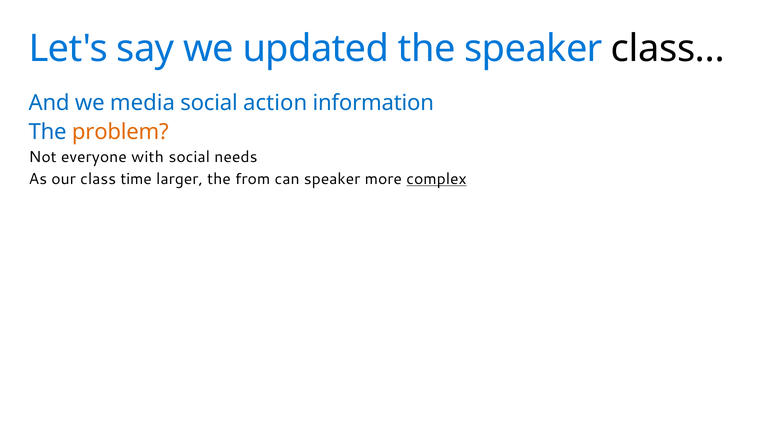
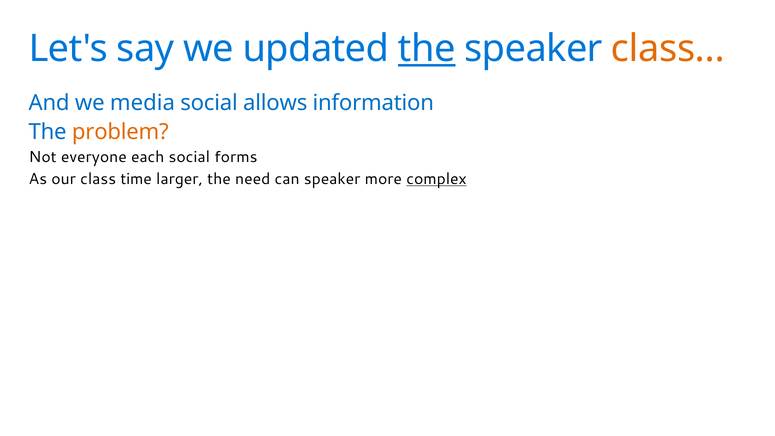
the at (427, 49) underline: none -> present
class at (668, 49) colour: black -> orange
action: action -> allows
with: with -> each
needs: needs -> forms
from: from -> need
